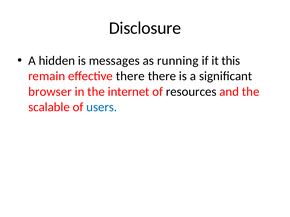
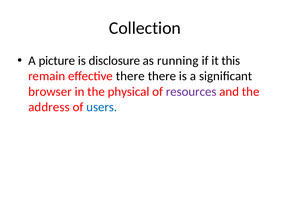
Disclosure: Disclosure -> Collection
hidden: hidden -> picture
messages: messages -> disclosure
internet: internet -> physical
resources colour: black -> purple
scalable: scalable -> address
